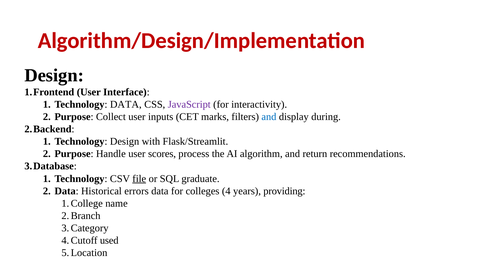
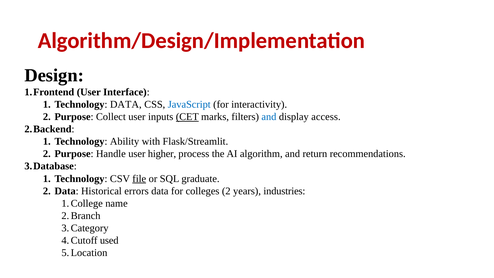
JavaScript colour: purple -> blue
CET underline: none -> present
during: during -> access
Technology Design: Design -> Ability
scores: scores -> higher
colleges 4: 4 -> 2
providing: providing -> industries
